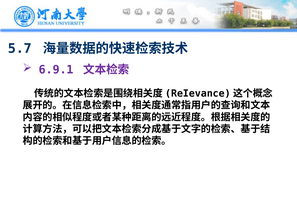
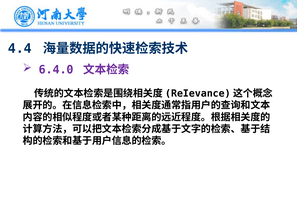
5.7: 5.7 -> 4.4
6.9.1: 6.9.1 -> 6.4.0
